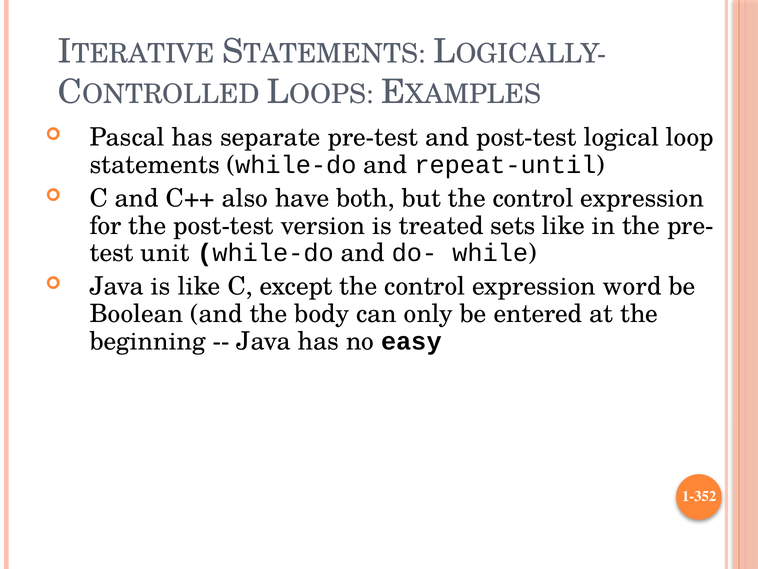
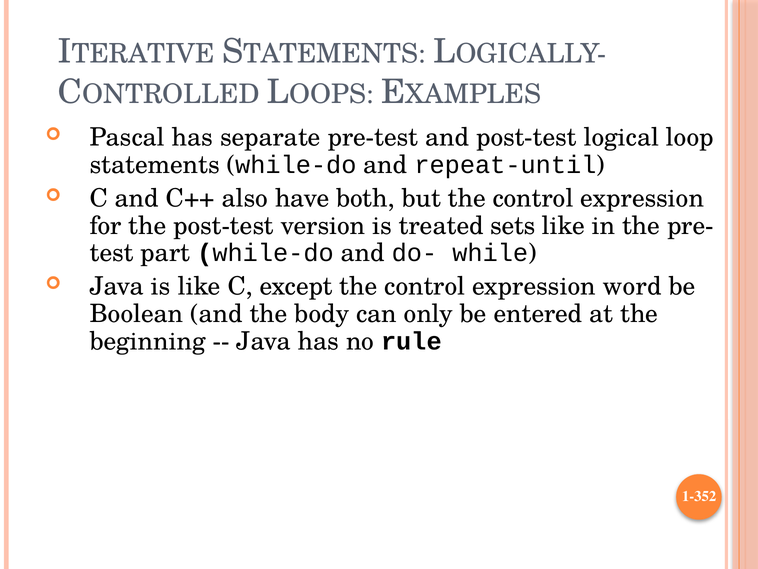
unit: unit -> part
easy: easy -> rule
